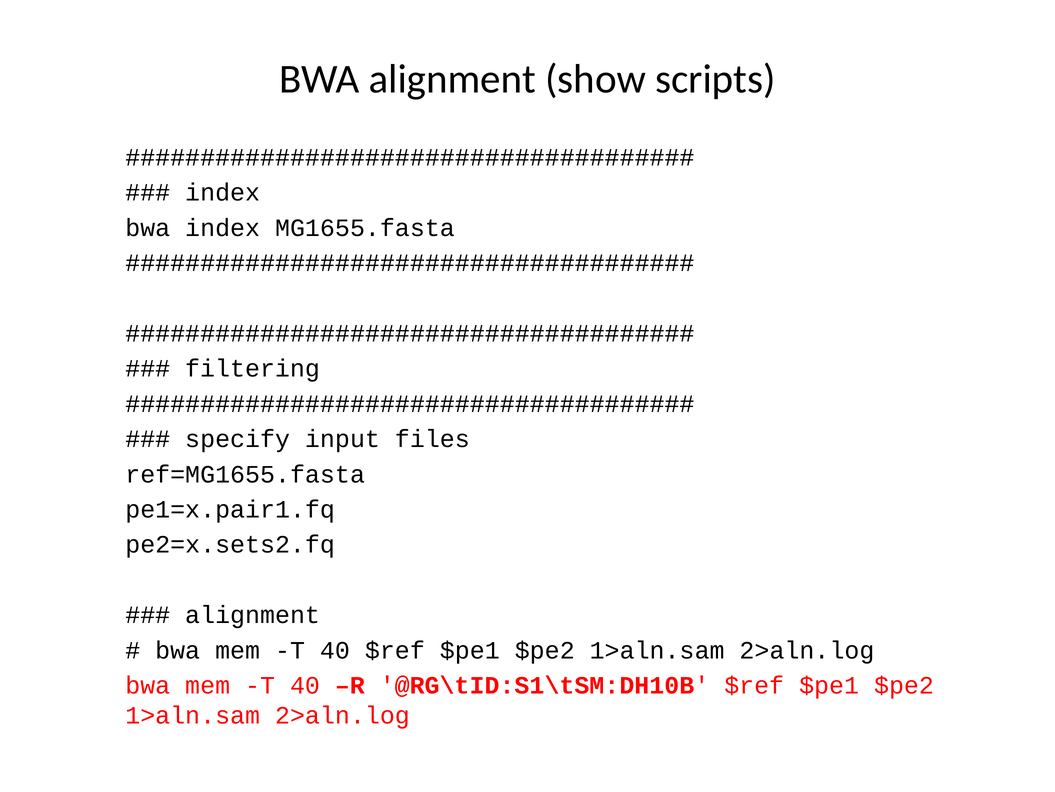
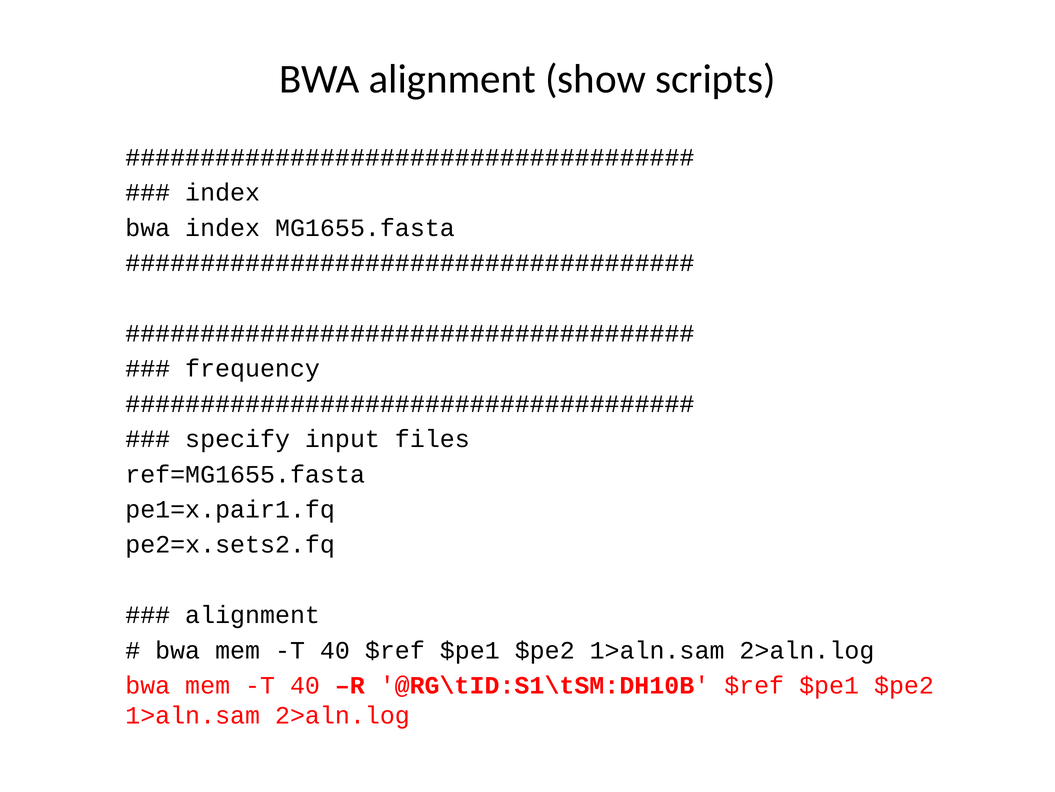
filtering: filtering -> frequency
